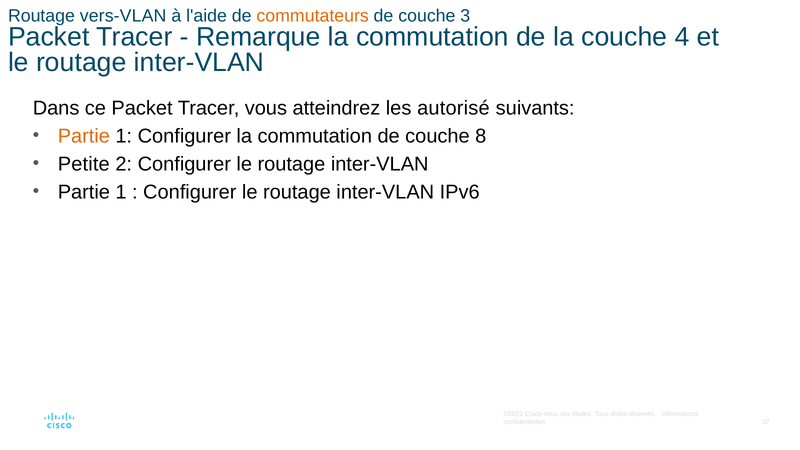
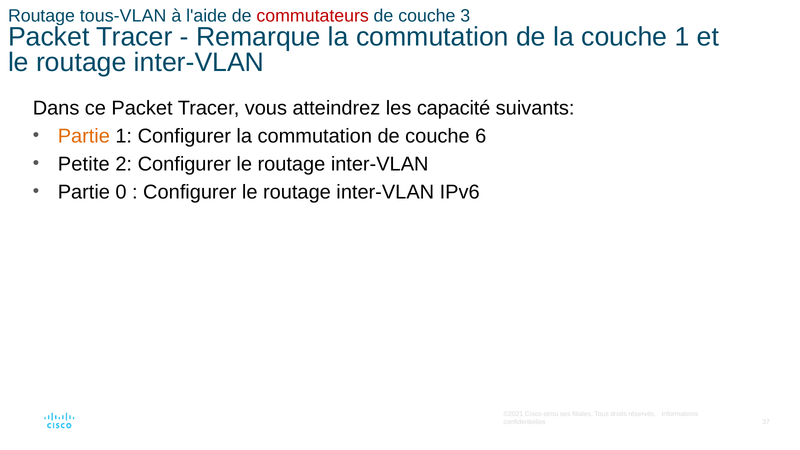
vers-VLAN: vers-VLAN -> tous-VLAN
commutateurs colour: orange -> red
couche 4: 4 -> 1
autorisé: autorisé -> capacité
8: 8 -> 6
1 at (121, 192): 1 -> 0
